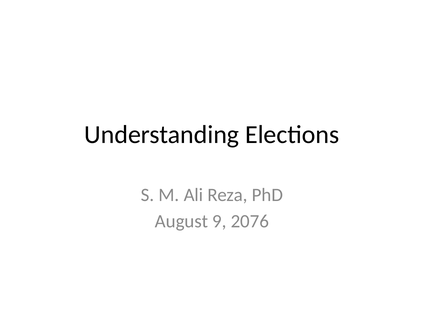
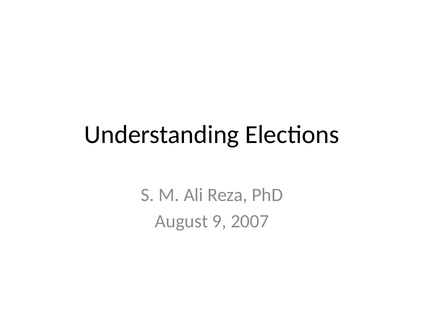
2076: 2076 -> 2007
